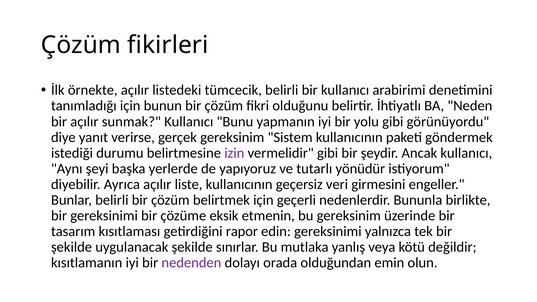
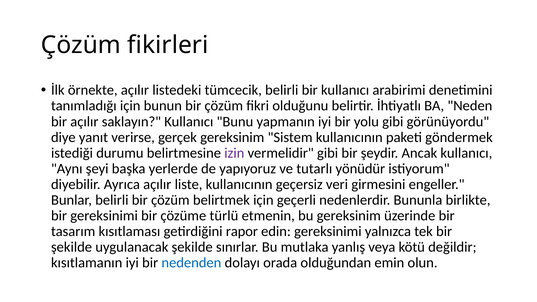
sunmak: sunmak -> saklayın
eksik: eksik -> türlü
nedenden colour: purple -> blue
